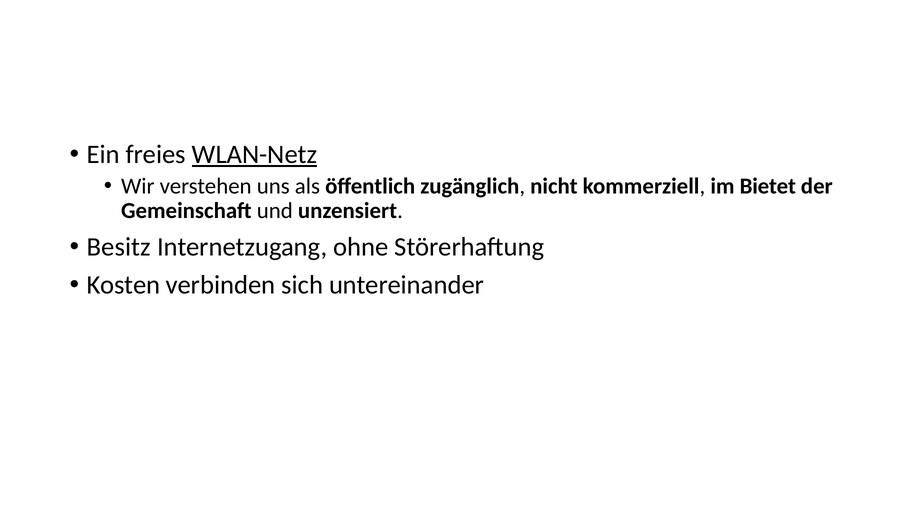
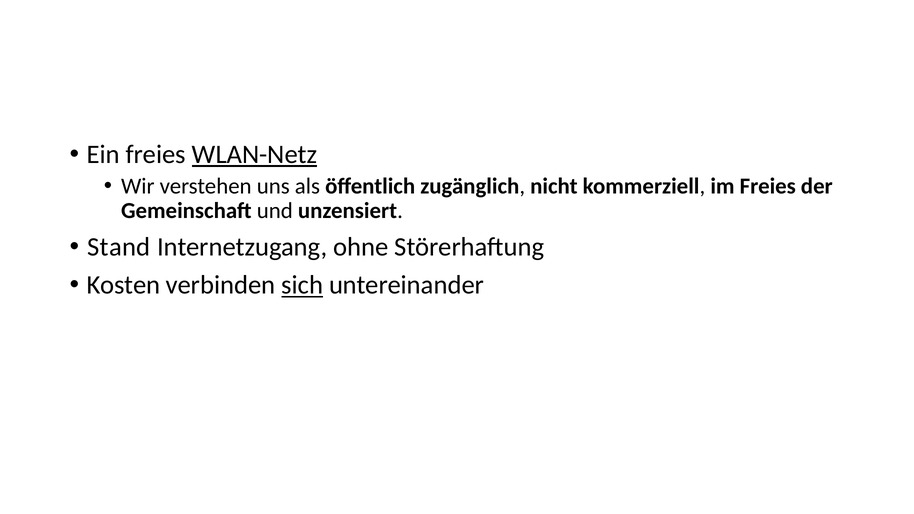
im Bietet: Bietet -> Freies
Besitz: Besitz -> Stand
sich underline: none -> present
